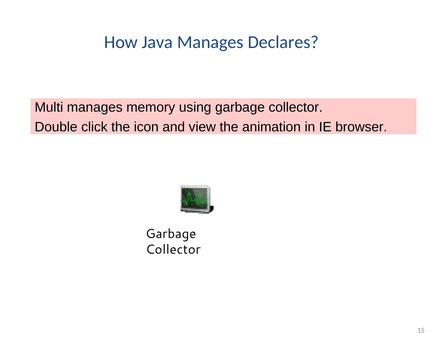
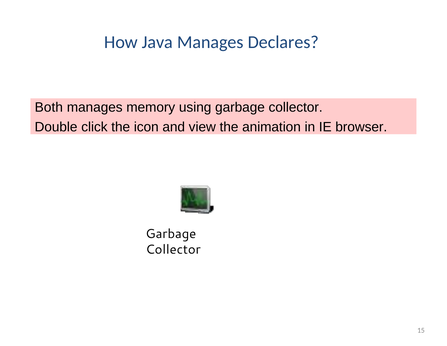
Multi: Multi -> Both
